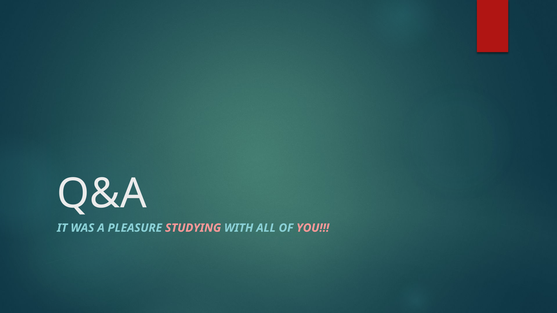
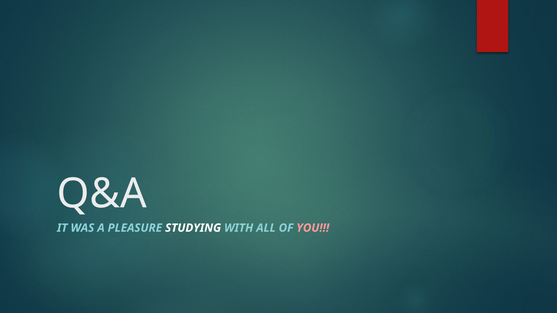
STUDYING colour: pink -> white
